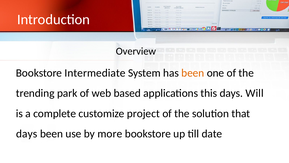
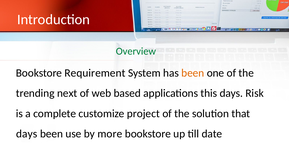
Overview colour: black -> green
Intermediate: Intermediate -> Requirement
park: park -> next
Will: Will -> Risk
